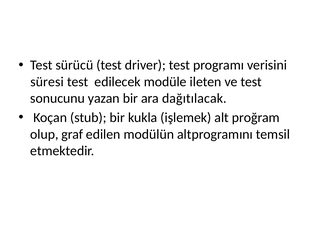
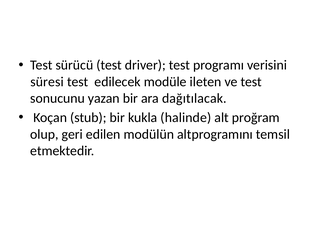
işlemek: işlemek -> halinde
graf: graf -> geri
